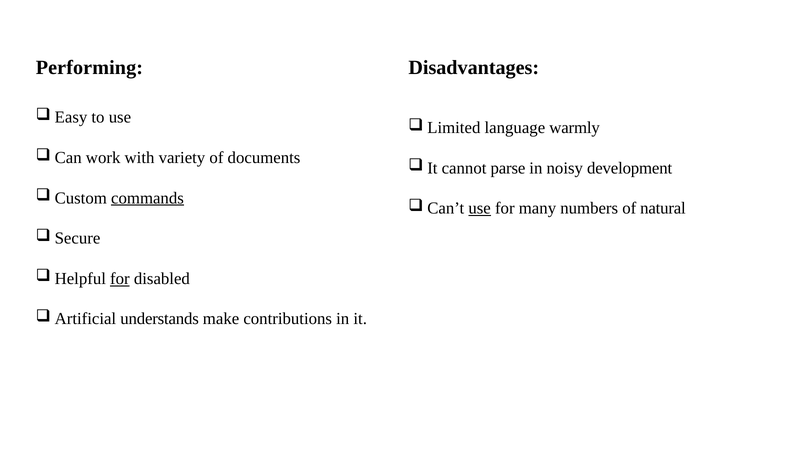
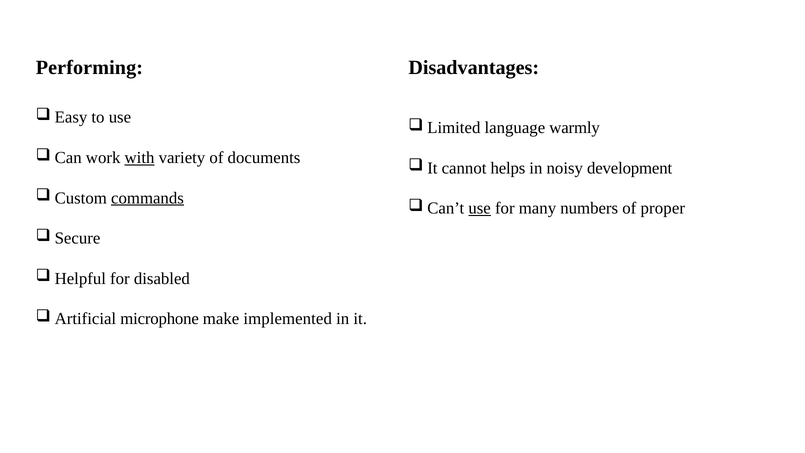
with underline: none -> present
parse: parse -> helps
natural: natural -> proper
for at (120, 278) underline: present -> none
understands: understands -> microphone
contributions: contributions -> implemented
